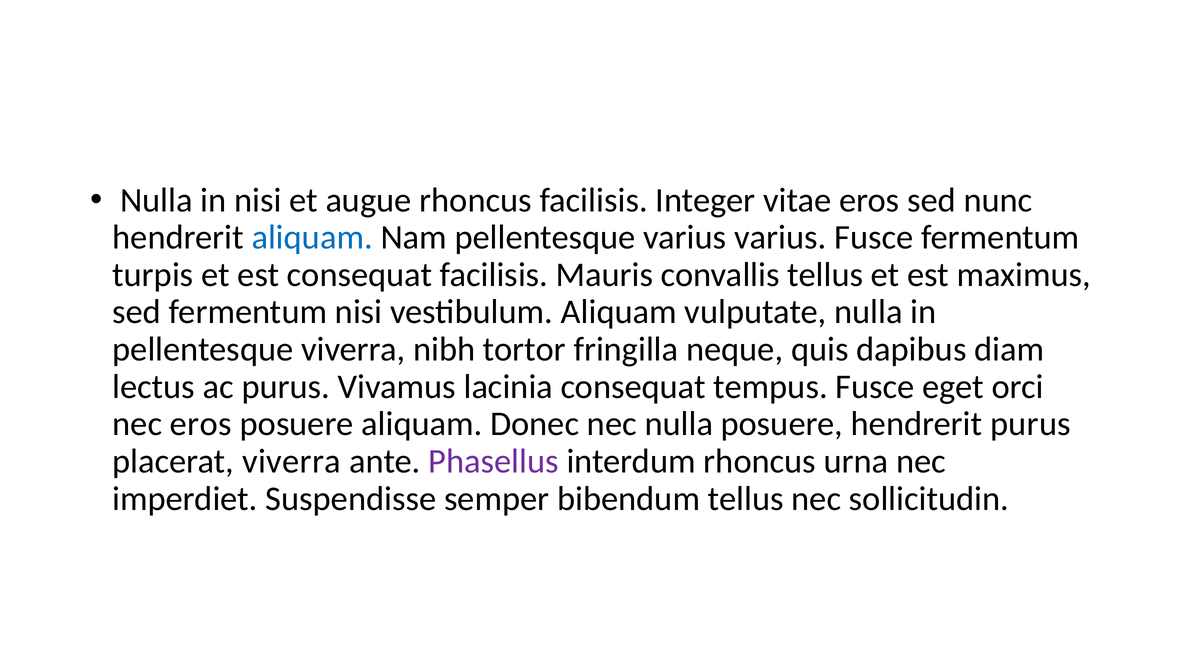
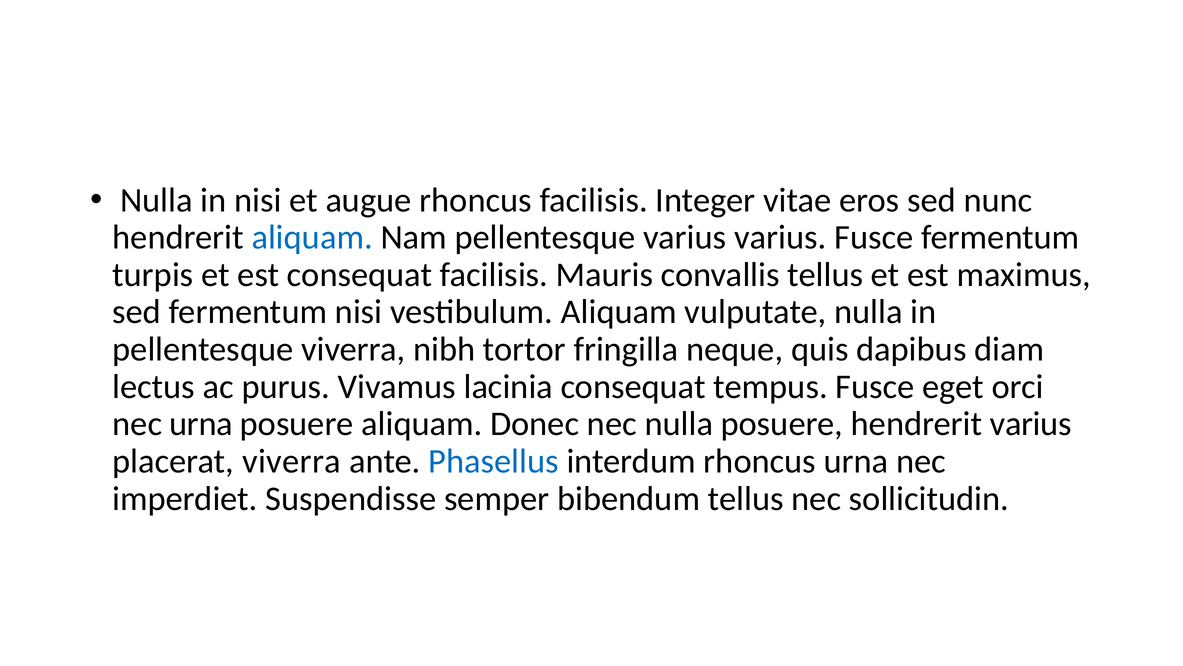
nec eros: eros -> urna
hendrerit purus: purus -> varius
Phasellus colour: purple -> blue
